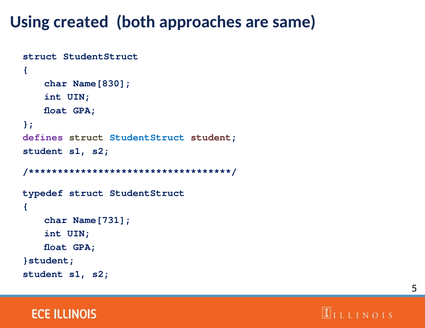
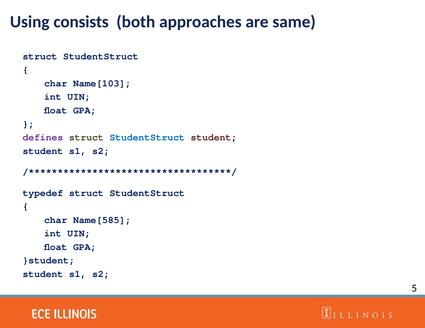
created: created -> consists
Name[830: Name[830 -> Name[103
Name[731: Name[731 -> Name[585
